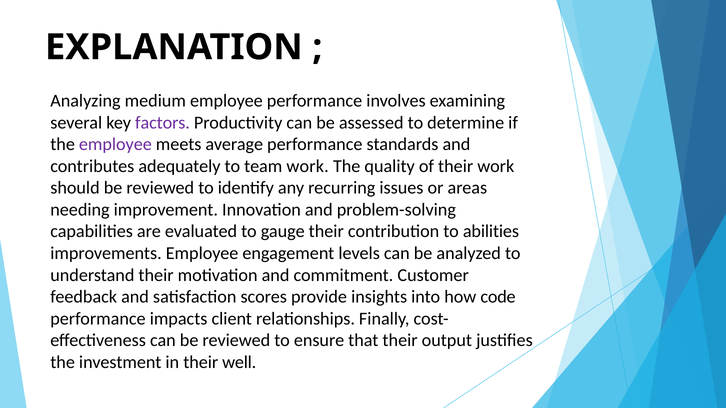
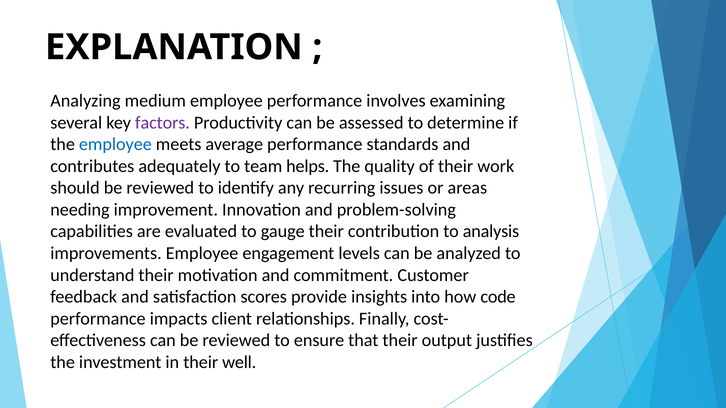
employee at (115, 145) colour: purple -> blue
team work: work -> helps
abilities: abilities -> analysis
